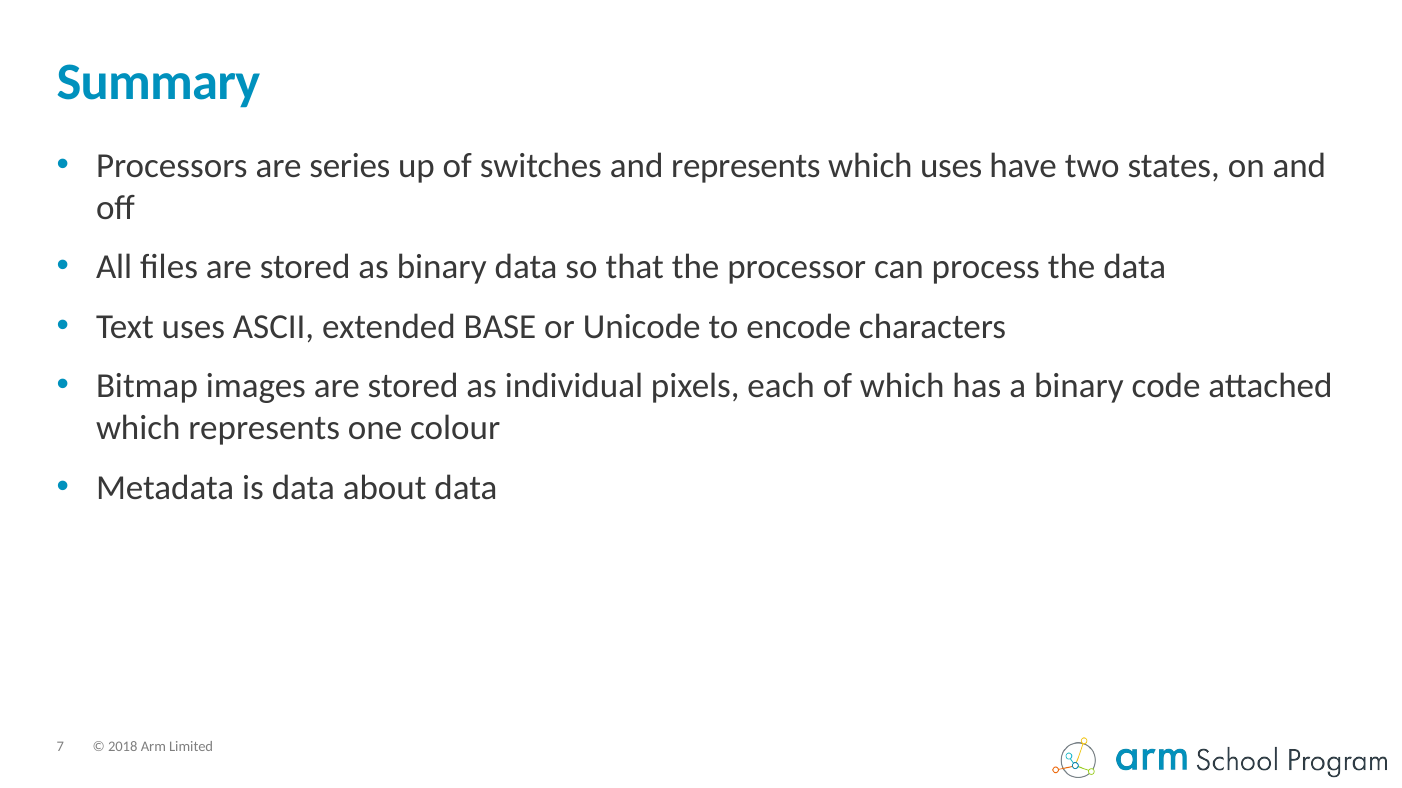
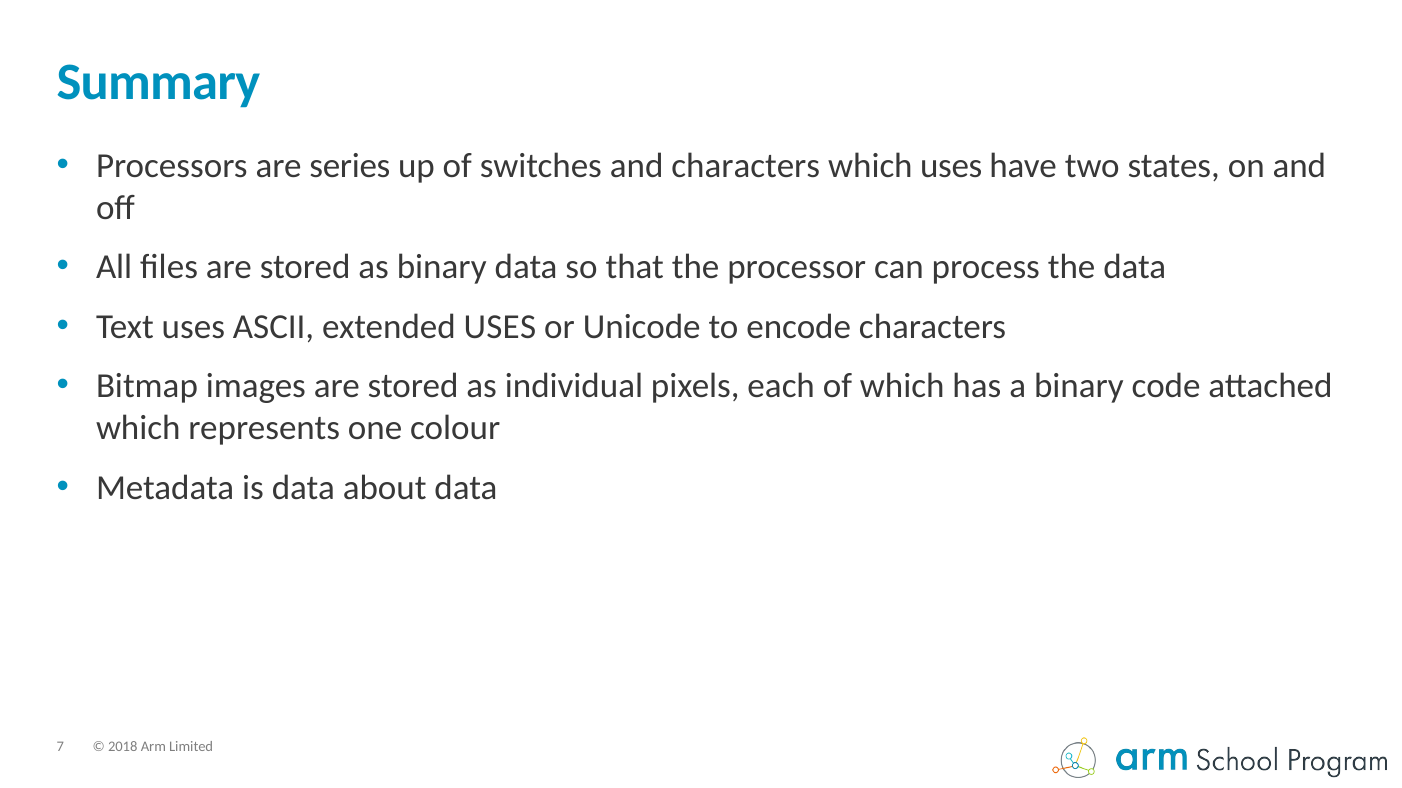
and represents: represents -> characters
extended BASE: BASE -> USES
